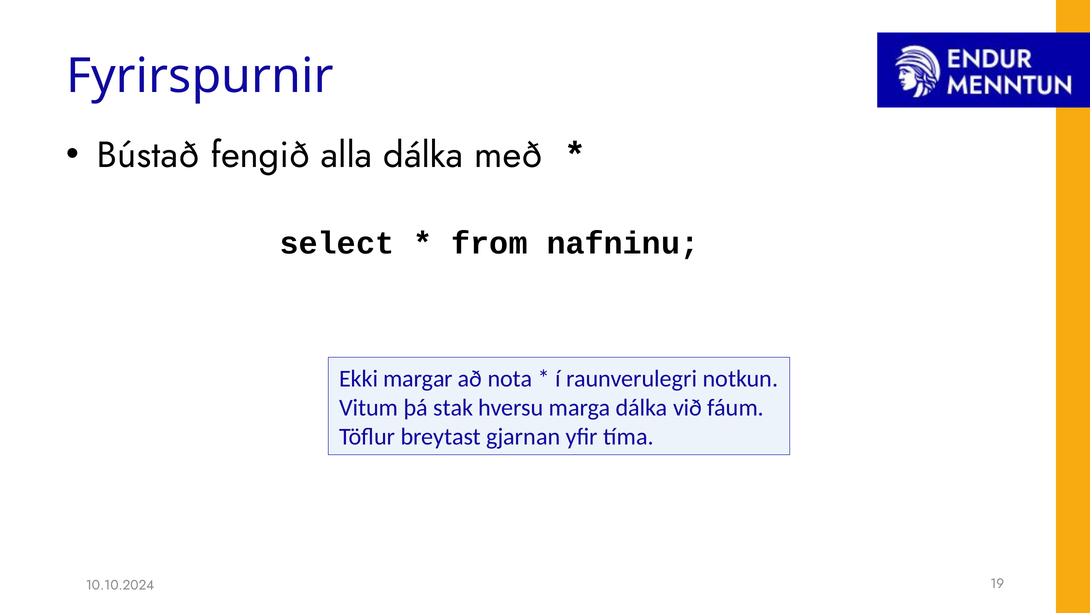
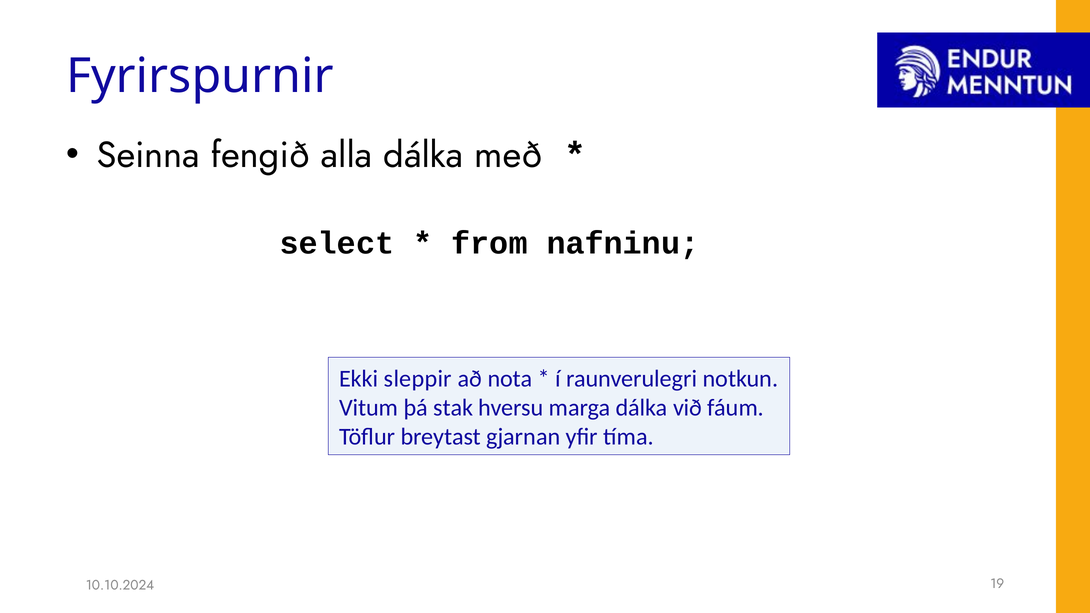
Bústað: Bústað -> Seinna
margar: margar -> sleppir
